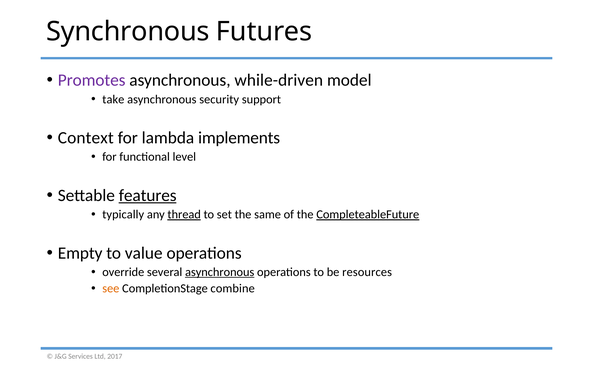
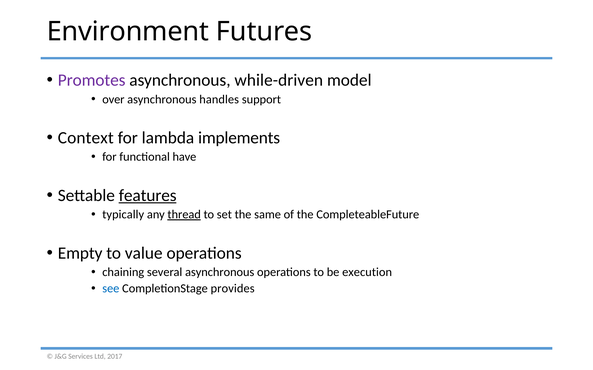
Synchronous: Synchronous -> Environment
take: take -> over
security: security -> handles
level: level -> have
CompleteableFuture underline: present -> none
override: override -> chaining
asynchronous at (220, 273) underline: present -> none
resources: resources -> execution
see colour: orange -> blue
combine: combine -> provides
